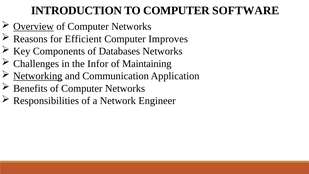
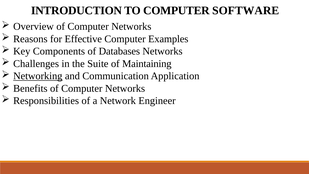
Overview underline: present -> none
Efficient: Efficient -> Effective
Improves: Improves -> Examples
Infor: Infor -> Suite
